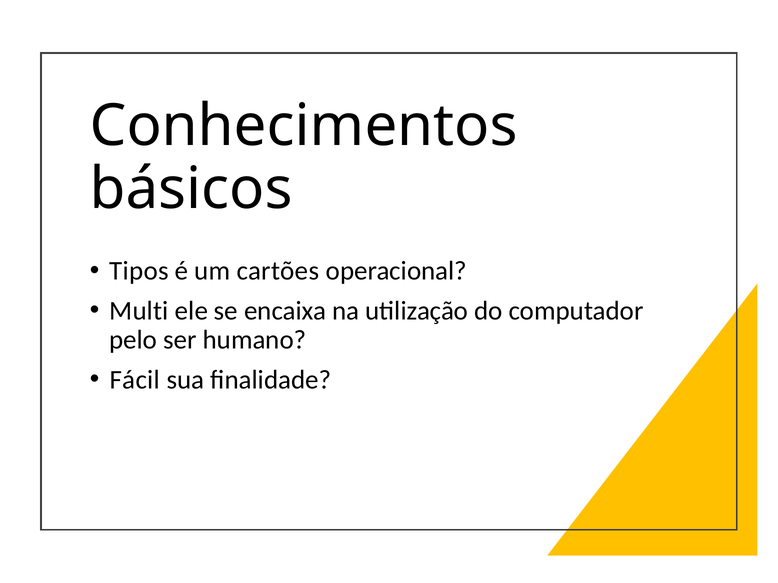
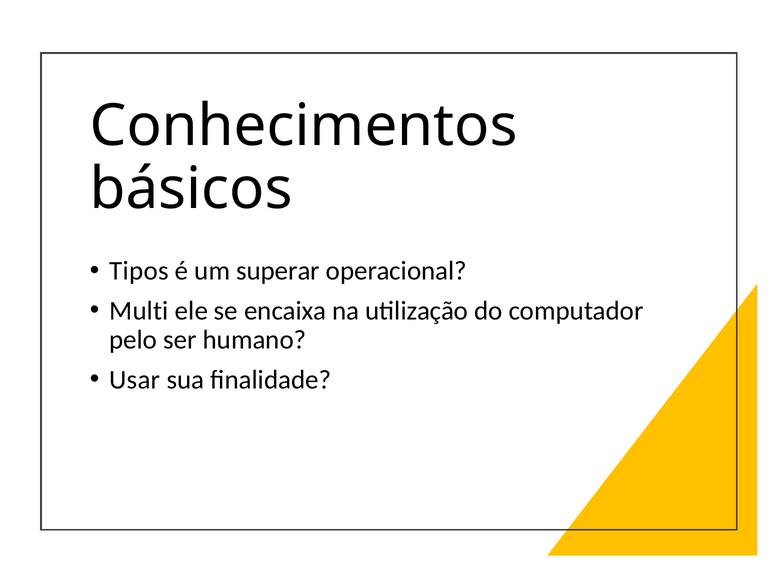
cartões: cartões -> superar
Fácil: Fácil -> Usar
